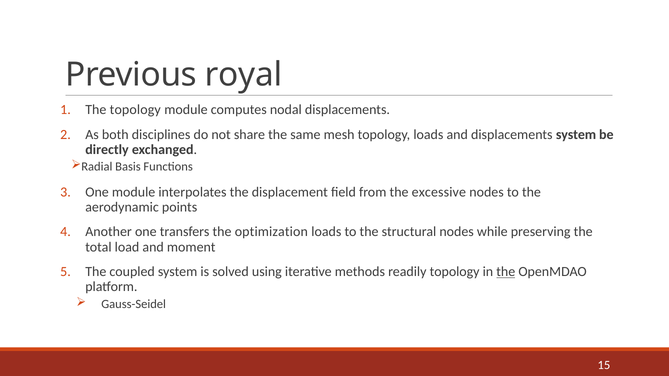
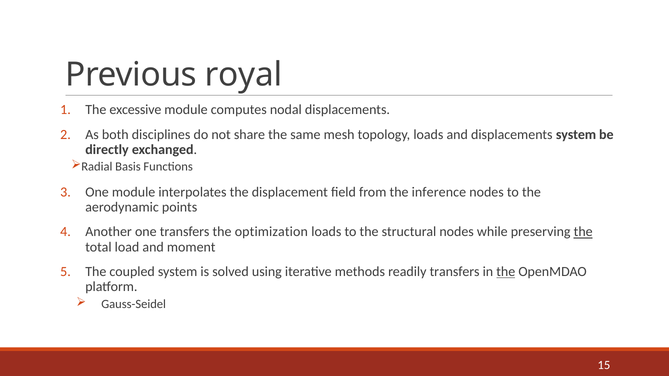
The topology: topology -> excessive
excessive: excessive -> inference
the at (583, 232) underline: none -> present
readily topology: topology -> transfers
